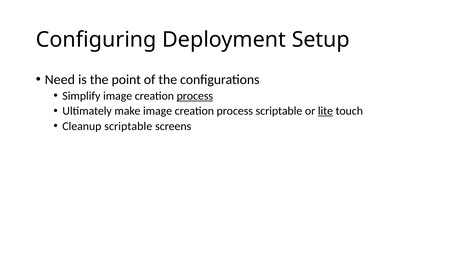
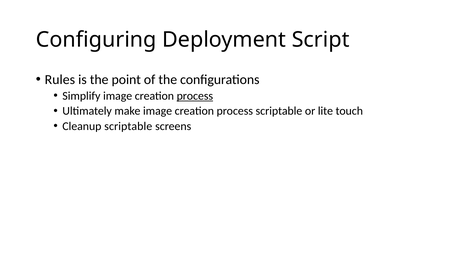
Setup: Setup -> Script
Need: Need -> Rules
lite underline: present -> none
